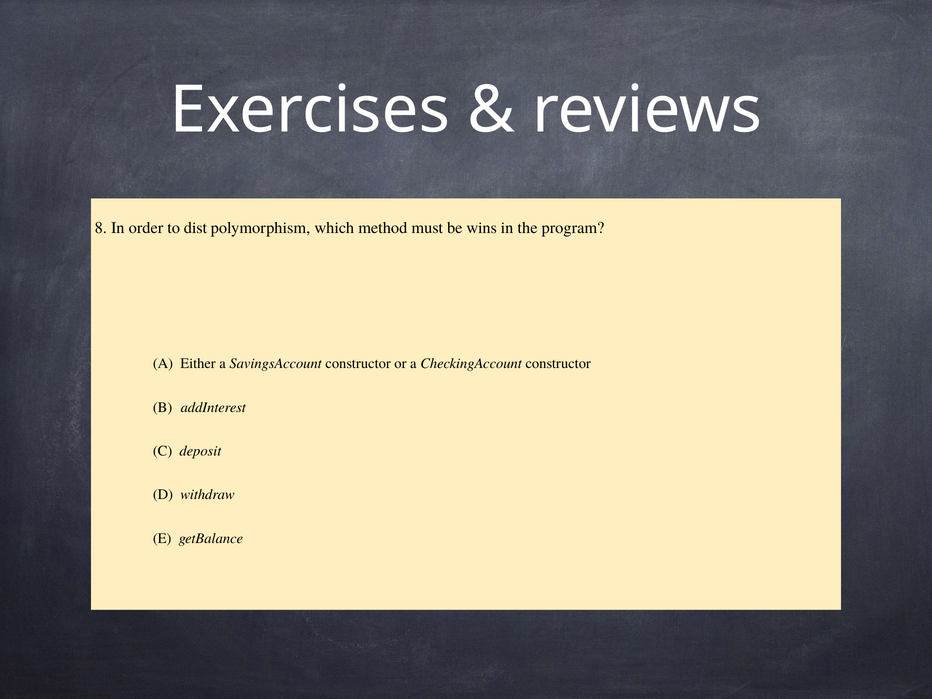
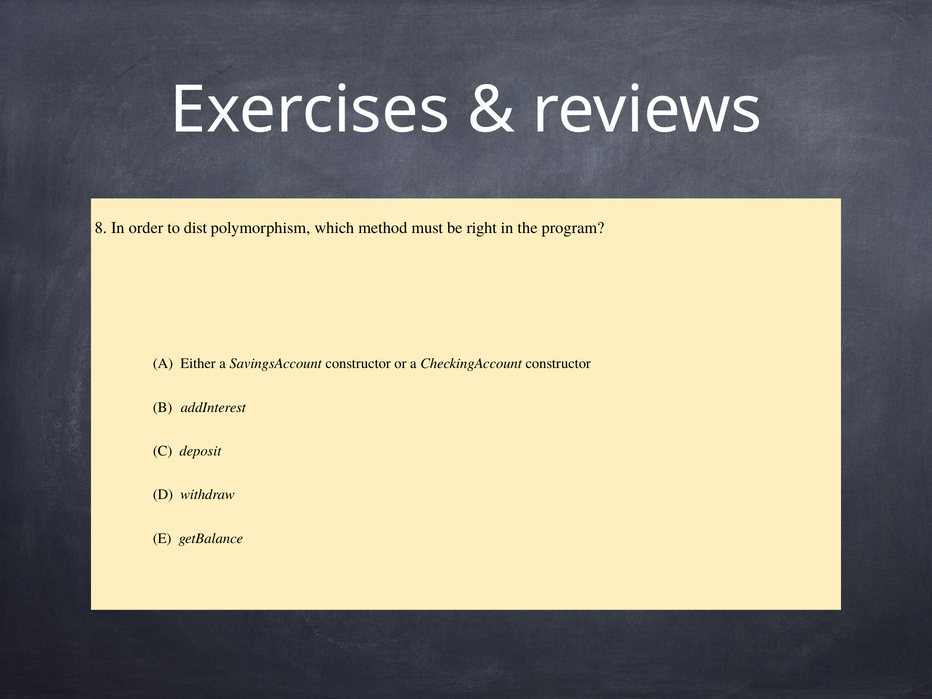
wins: wins -> right
